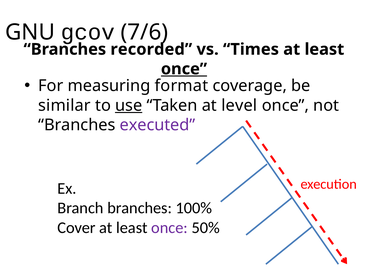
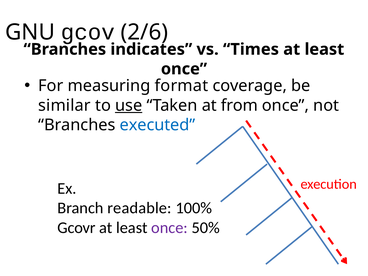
7/6: 7/6 -> 2/6
recorded: recorded -> indicates
once at (184, 69) underline: present -> none
level: level -> from
executed colour: purple -> blue
Branch branches: branches -> readable
Cover: Cover -> Gcovr
